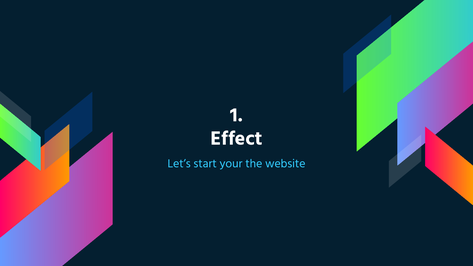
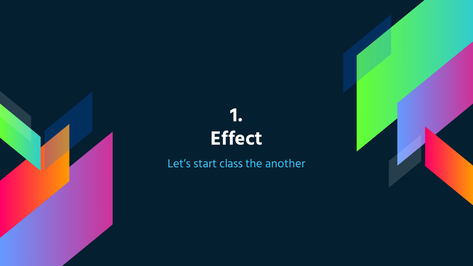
your: your -> class
website: website -> another
